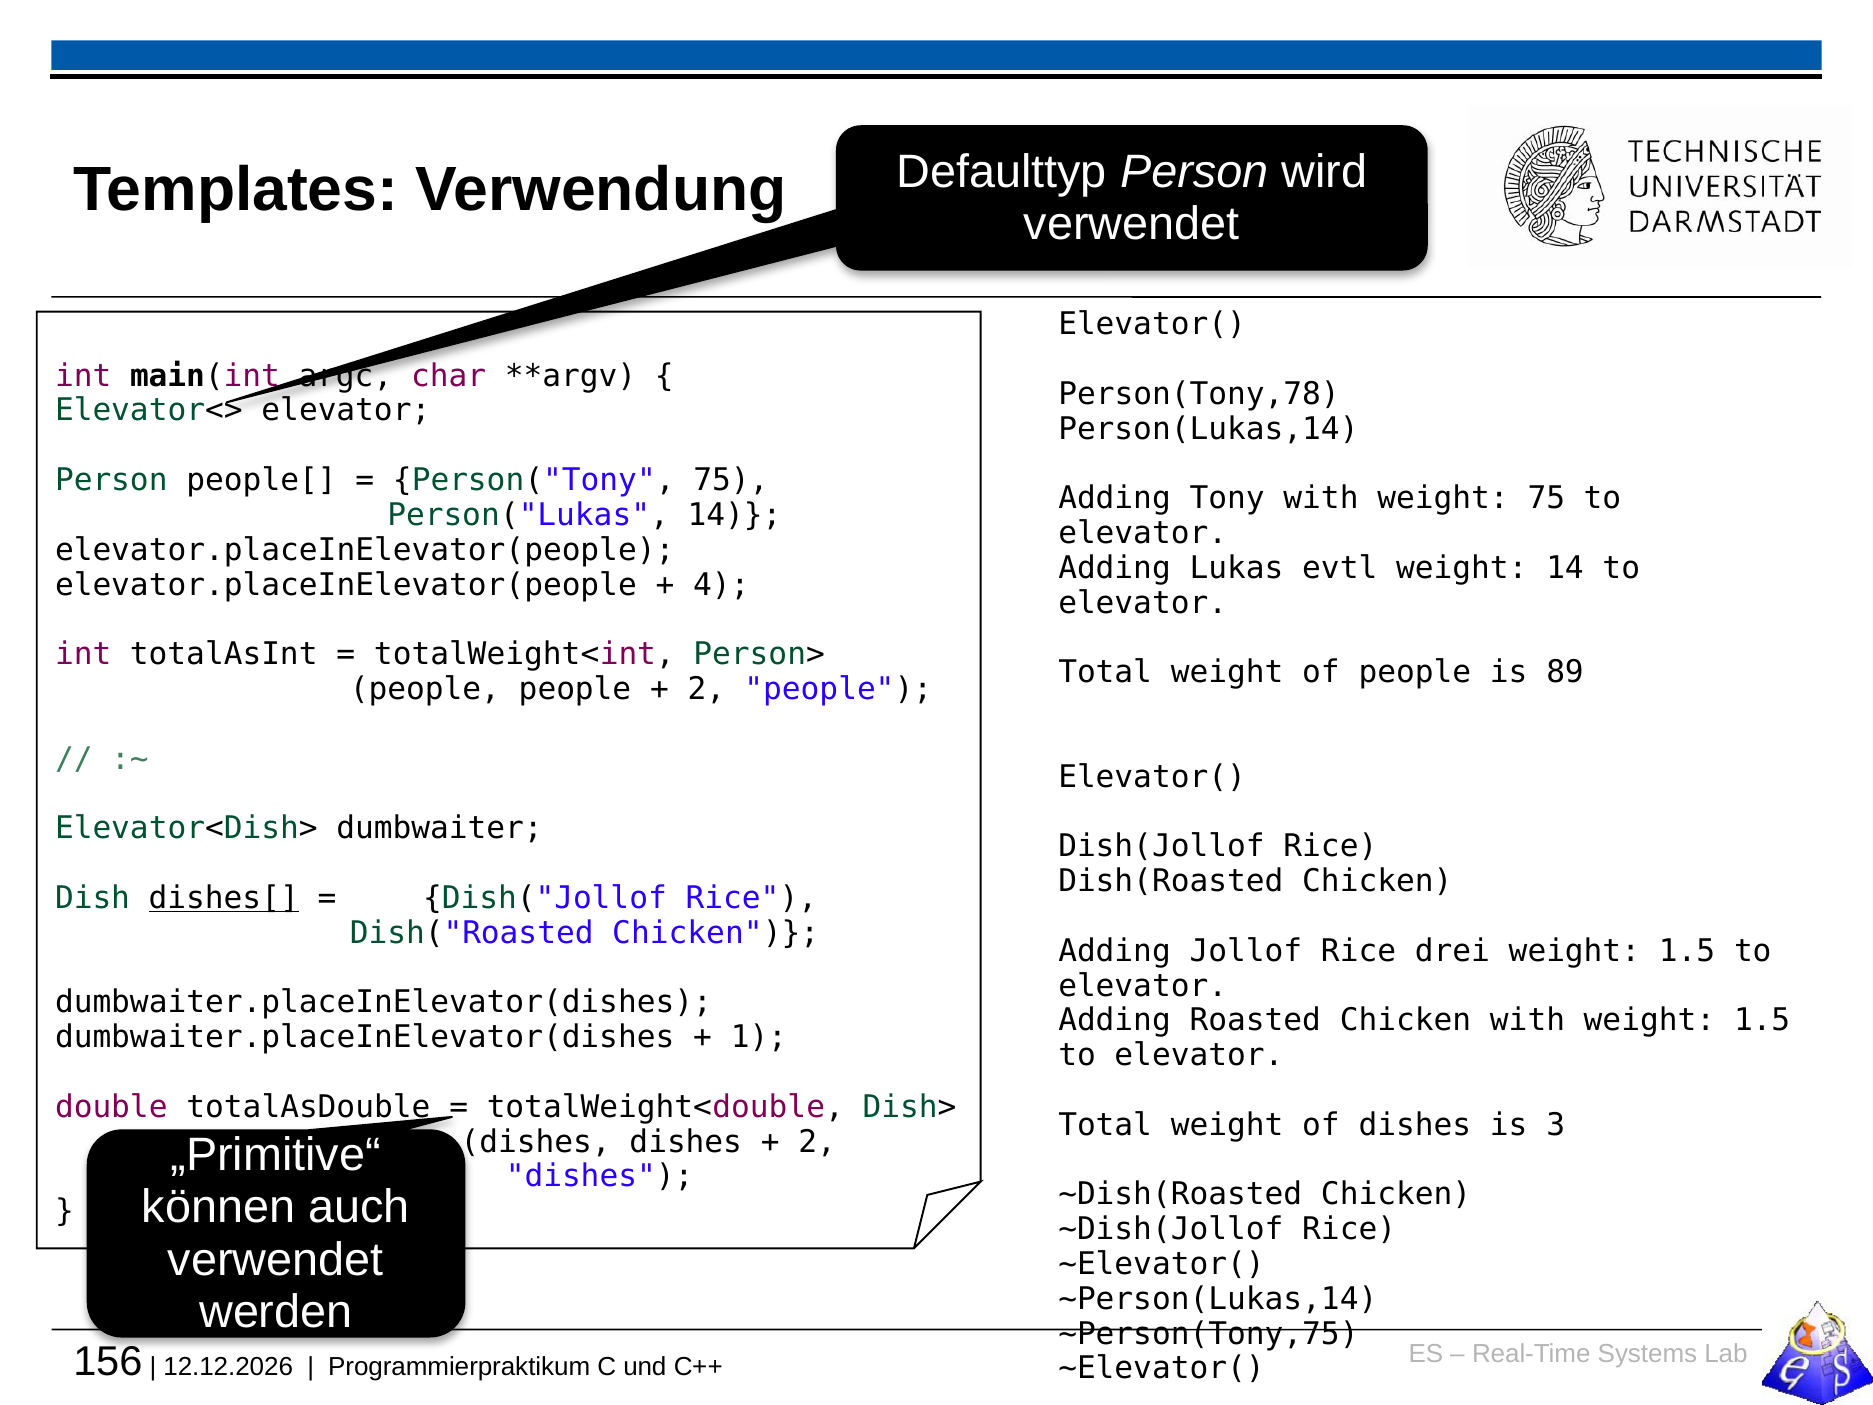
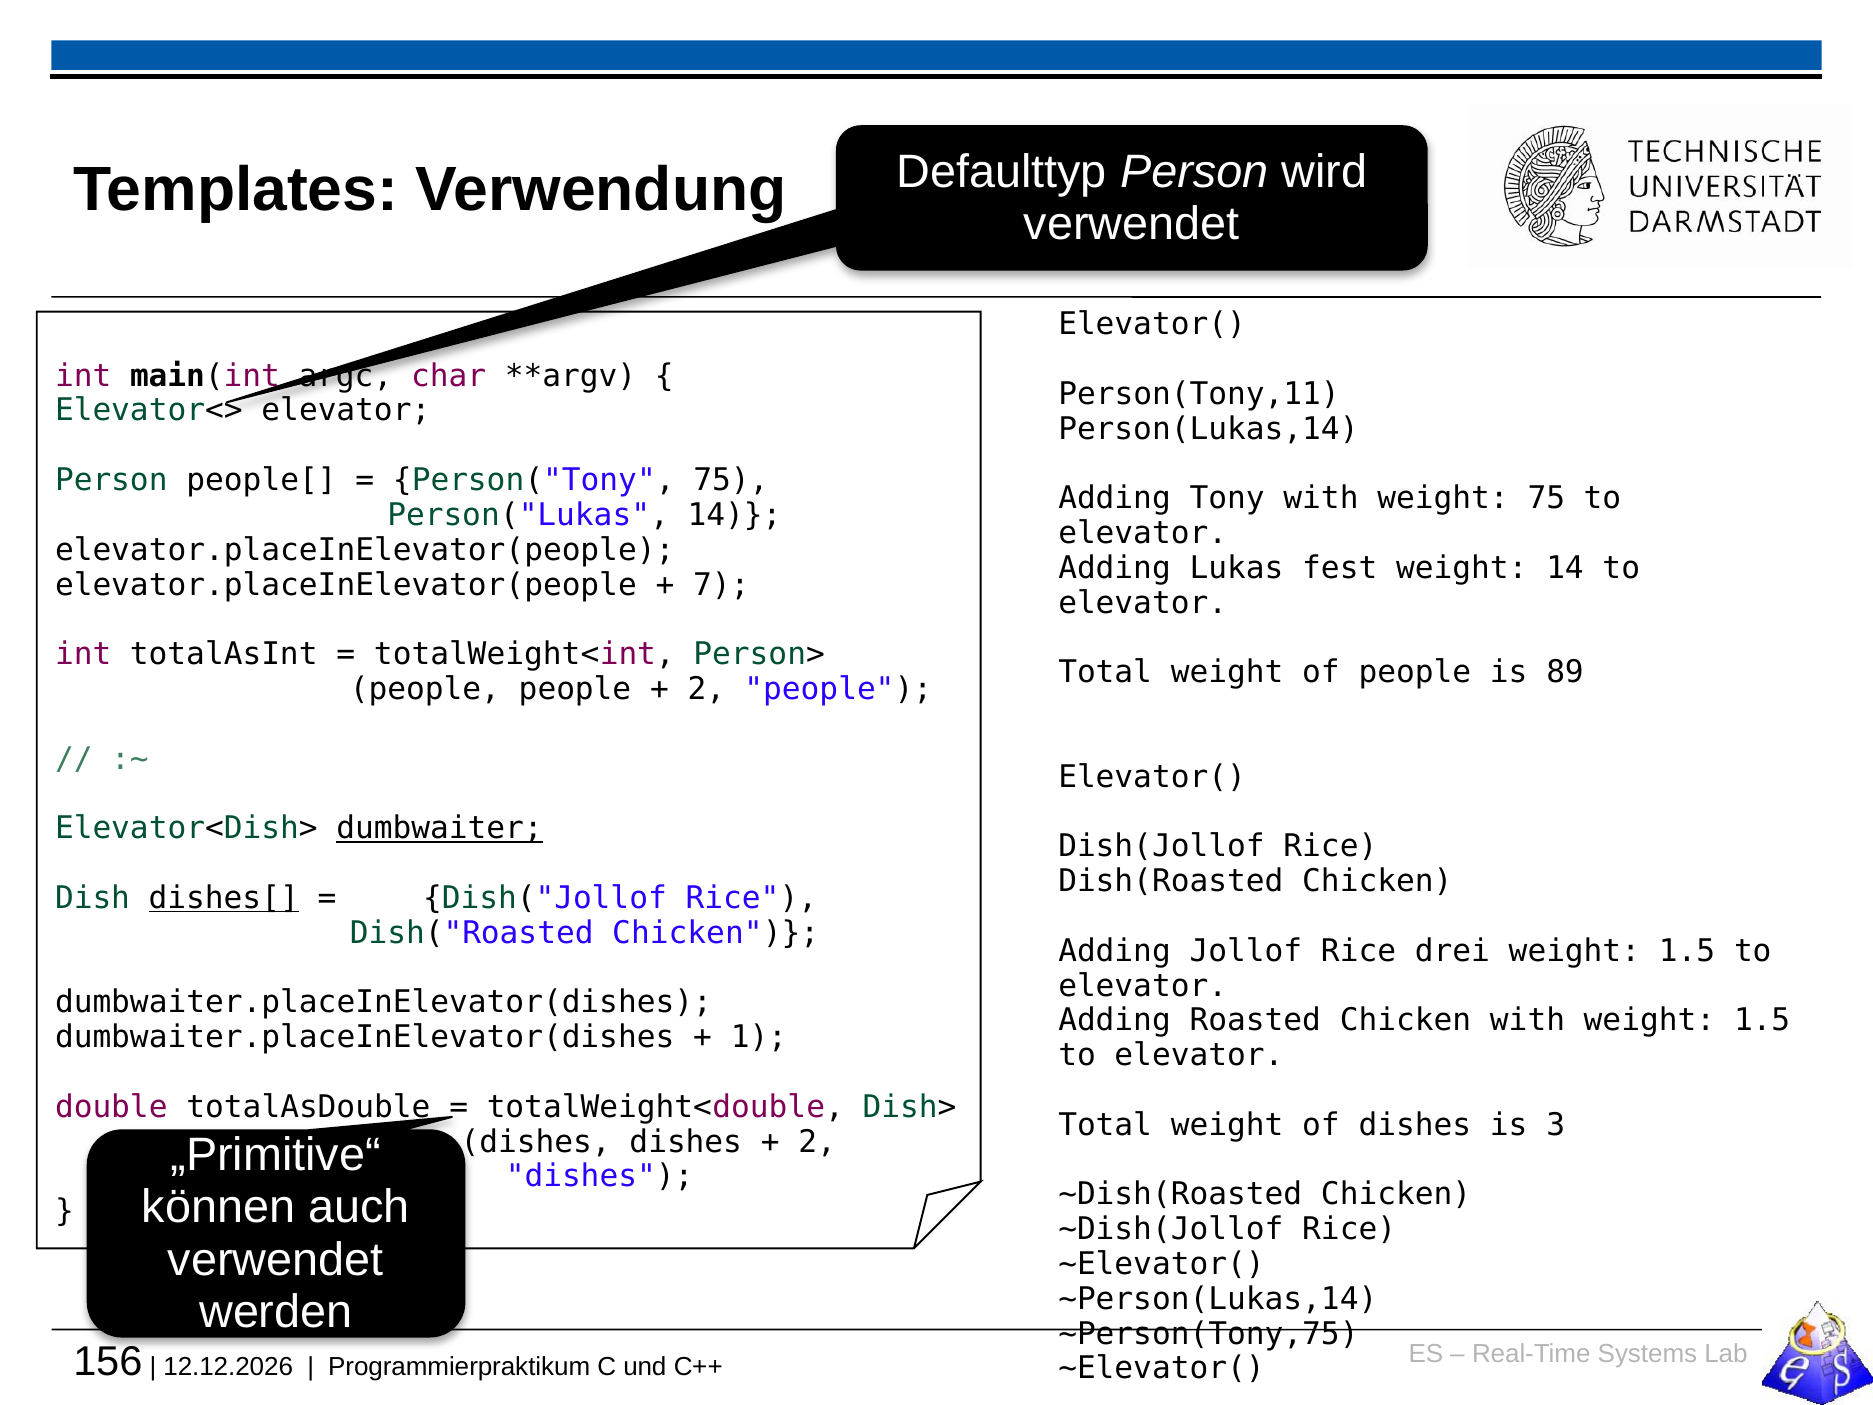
Person(Tony,78: Person(Tony,78 -> Person(Tony,11
evtl: evtl -> fest
4: 4 -> 7
dumbwaiter underline: none -> present
